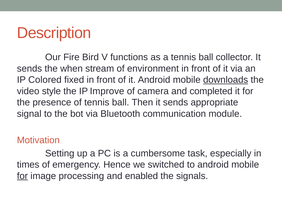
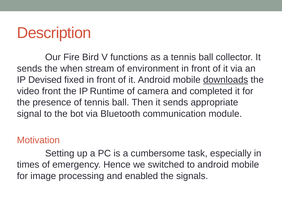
Colored: Colored -> Devised
video style: style -> front
Improve: Improve -> Runtime
for at (22, 175) underline: present -> none
